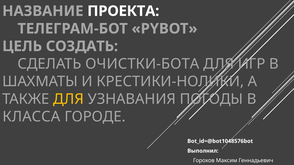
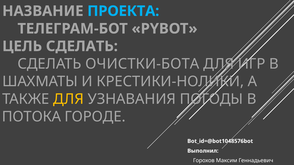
ПРОЕКТА colour: white -> light blue
ЦЕЛЬ СОЗДАТЬ: СОЗДАТЬ -> СДЕЛАТЬ
КЛАССА: КЛАССА -> ПОТОКА
